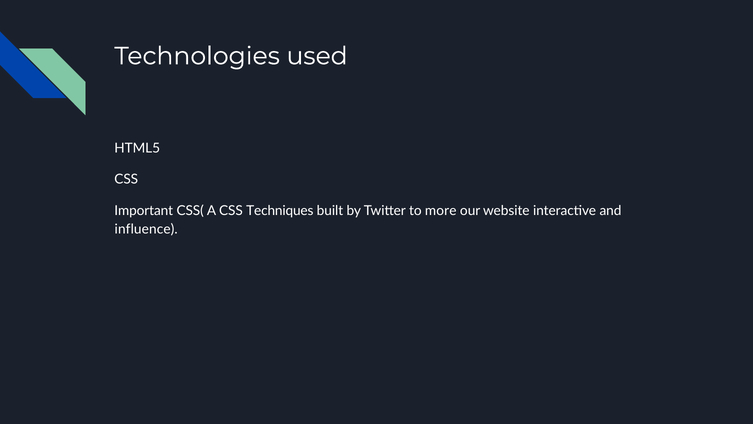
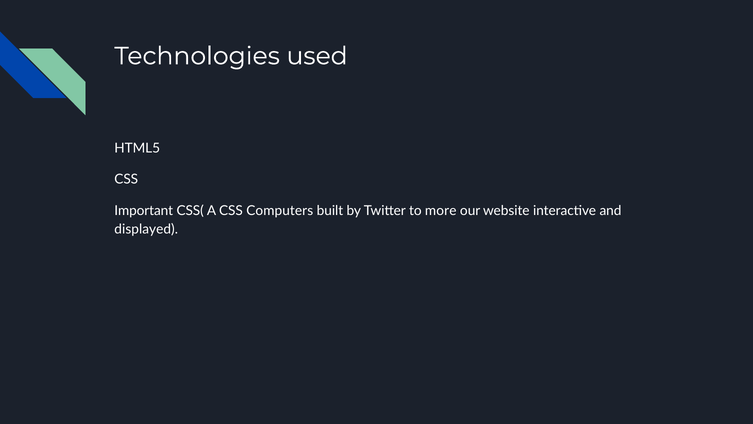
Techniques: Techniques -> Computers
influence: influence -> displayed
